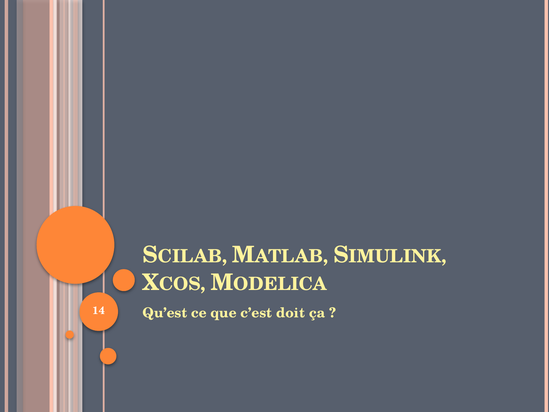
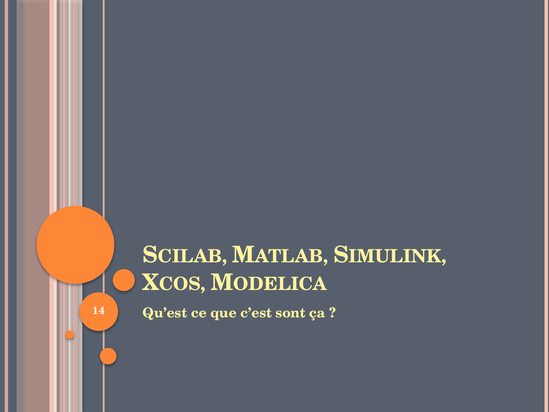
doit: doit -> sont
